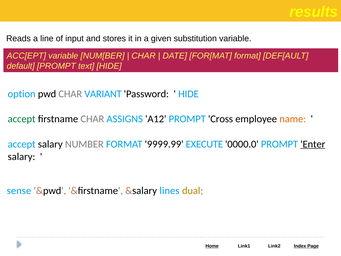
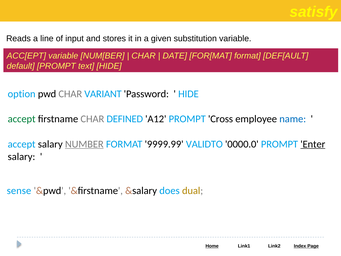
results: results -> satisfy
ASSIGNS: ASSIGNS -> DEFINED
name colour: orange -> blue
NUMBER underline: none -> present
EXECUTE: EXECUTE -> VALIDTO
lines: lines -> does
